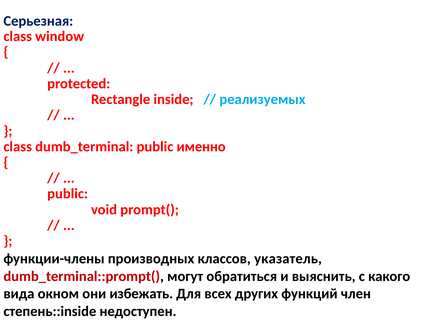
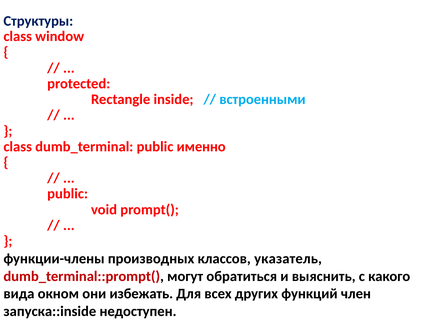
Серьезная: Серьезная -> Структуры
реализуемых: реализуемых -> встроенными
степень::inside: степень::inside -> запуска::inside
